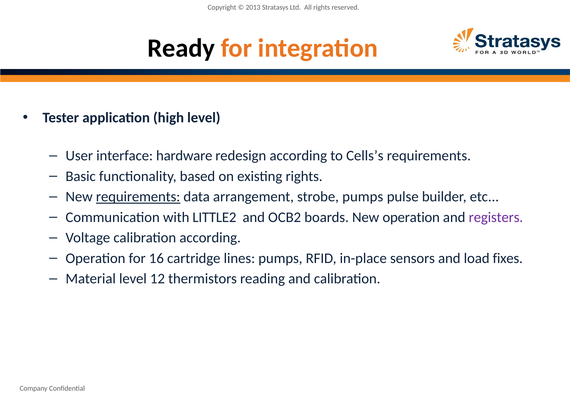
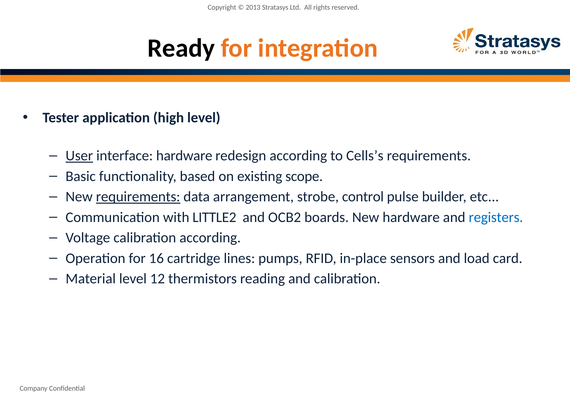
User underline: none -> present
existing rights: rights -> scope
strobe pumps: pumps -> control
New operation: operation -> hardware
registers colour: purple -> blue
fixes: fixes -> card
